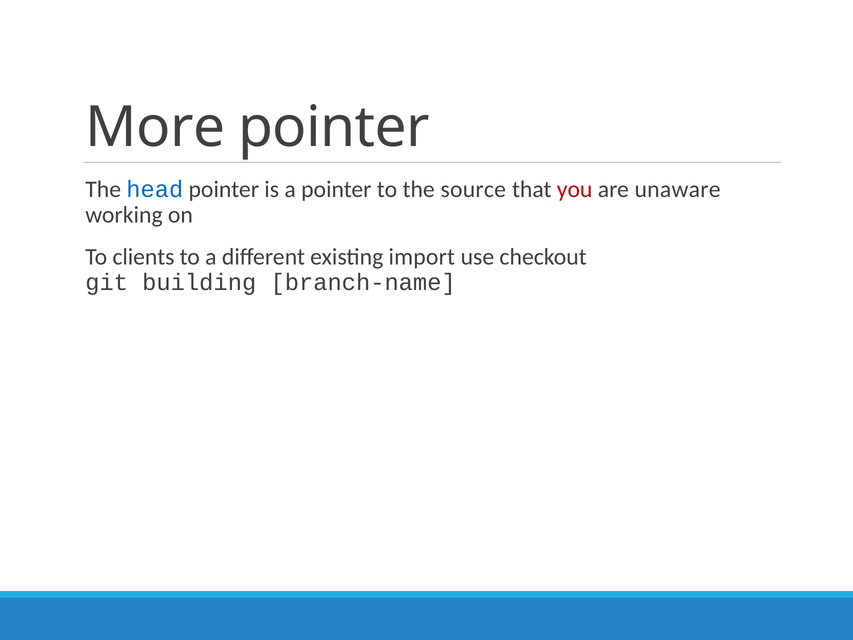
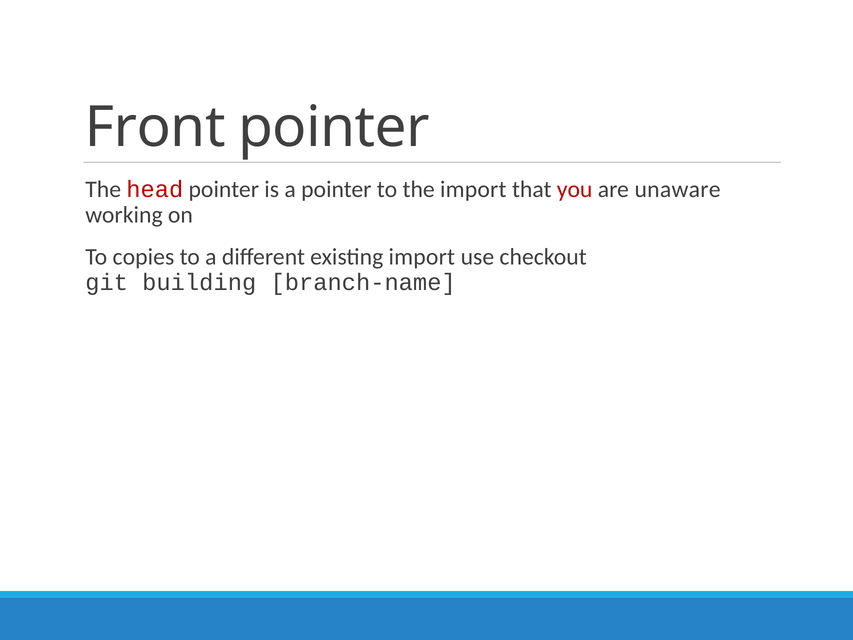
More: More -> Front
head colour: blue -> red
the source: source -> import
clients: clients -> copies
